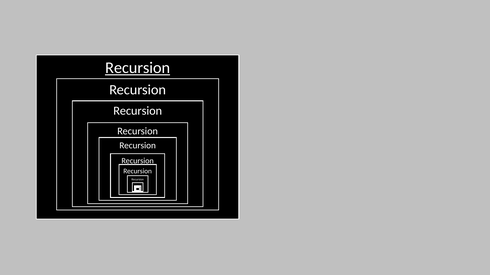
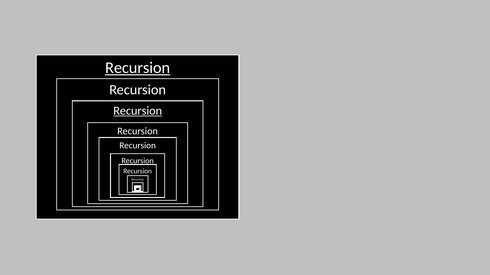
Recursion at (138, 111) underline: none -> present
